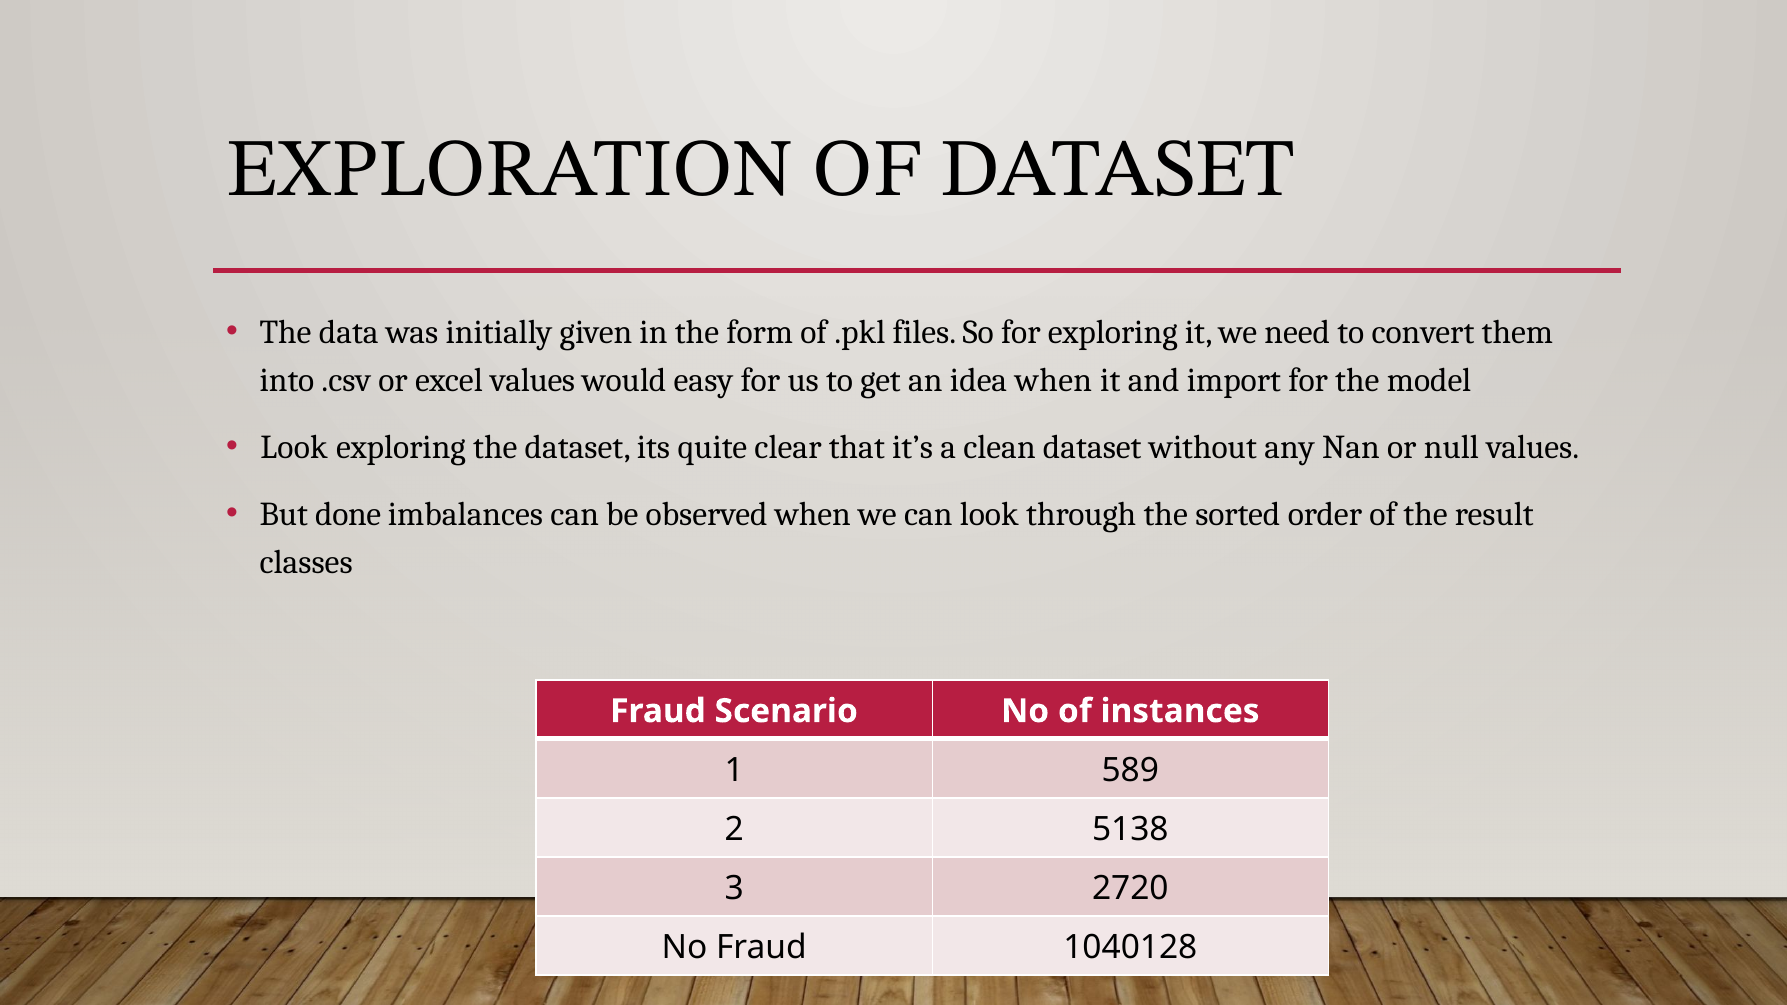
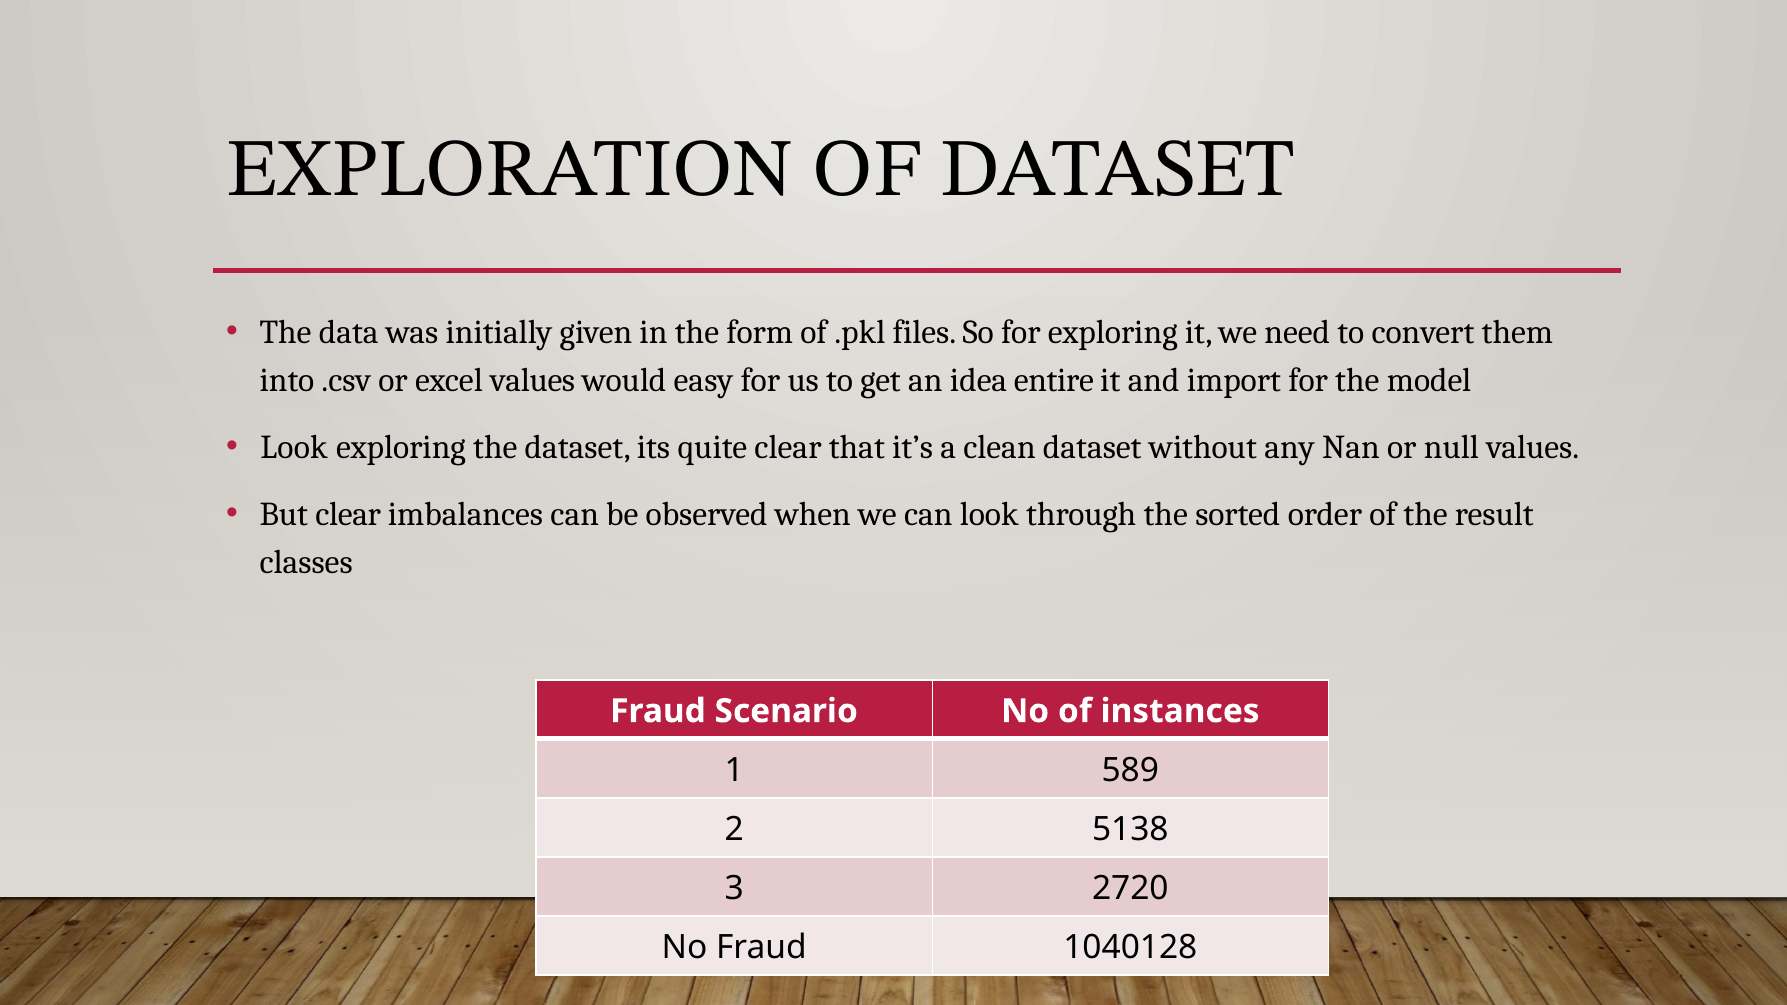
idea when: when -> entire
But done: done -> clear
